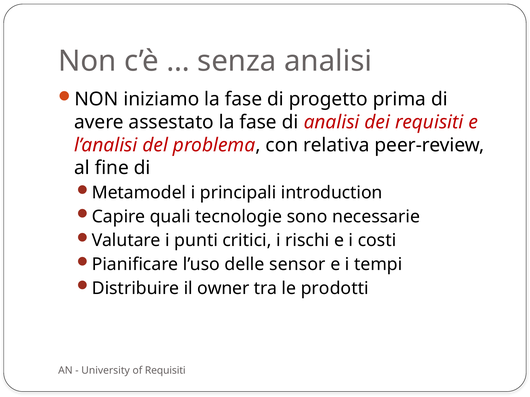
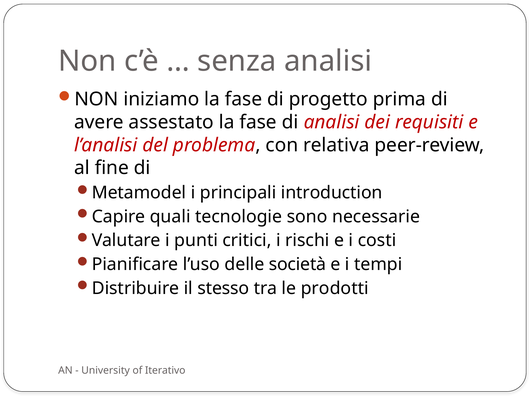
sensor: sensor -> società
owner: owner -> stesso
of Requisiti: Requisiti -> Iterativo
